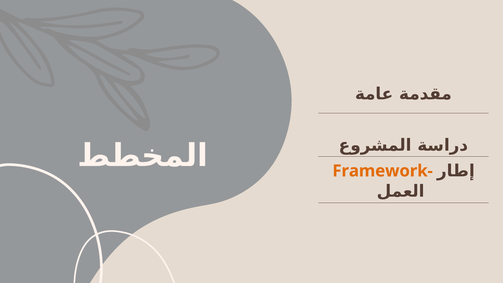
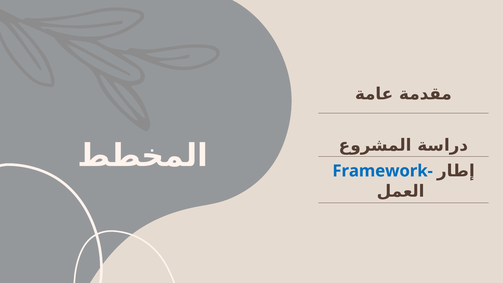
Framework- colour: orange -> blue
